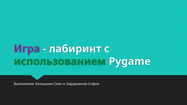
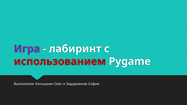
использованием colour: green -> red
